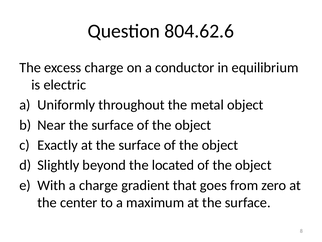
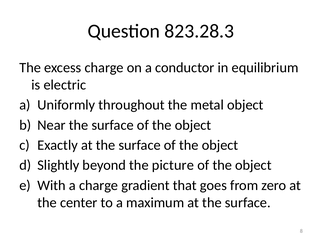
804.62.6: 804.62.6 -> 823.28.3
located: located -> picture
